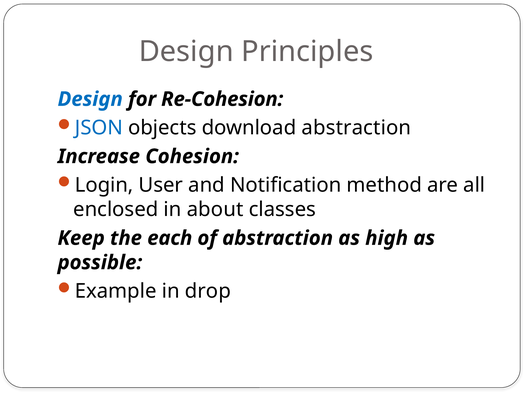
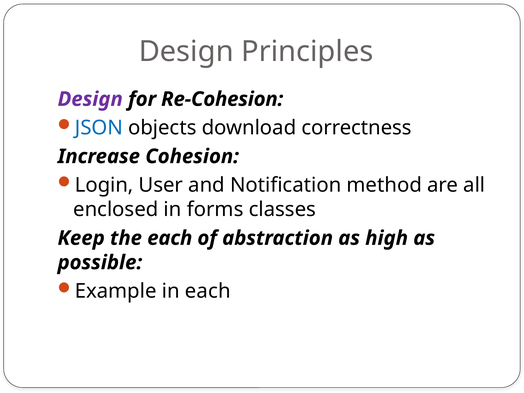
Design at (90, 99) colour: blue -> purple
download abstraction: abstraction -> correctness
about: about -> forms
in drop: drop -> each
